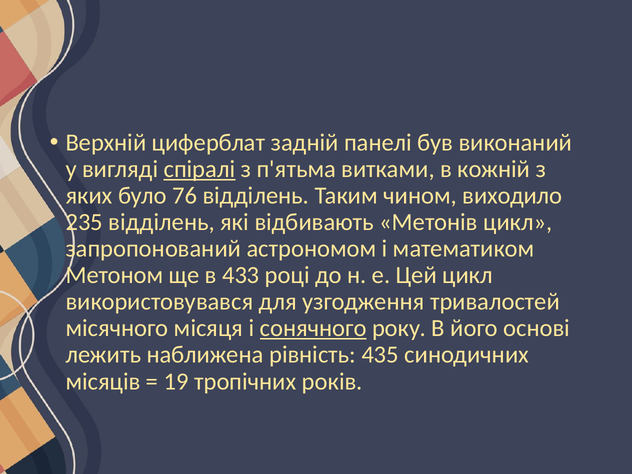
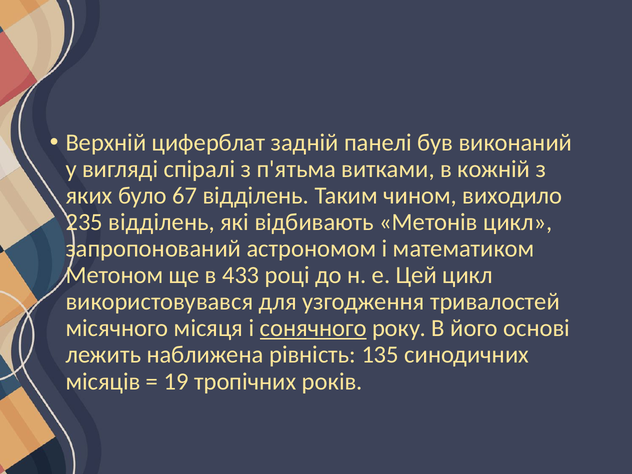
спіралі underline: present -> none
76: 76 -> 67
435: 435 -> 135
